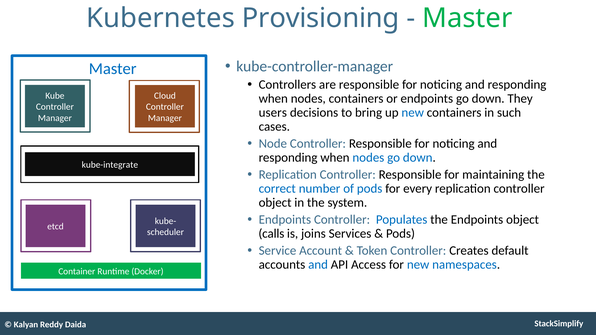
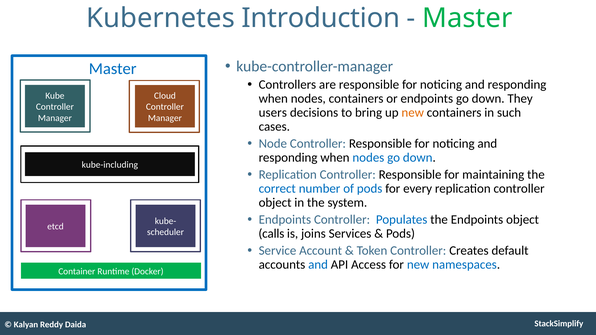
Provisioning: Provisioning -> Introduction
new at (413, 113) colour: blue -> orange
kube-integrate: kube-integrate -> kube-including
